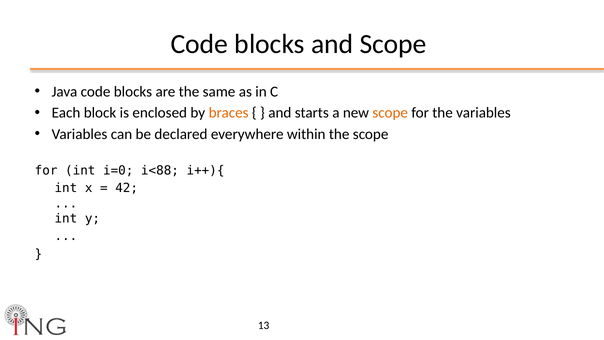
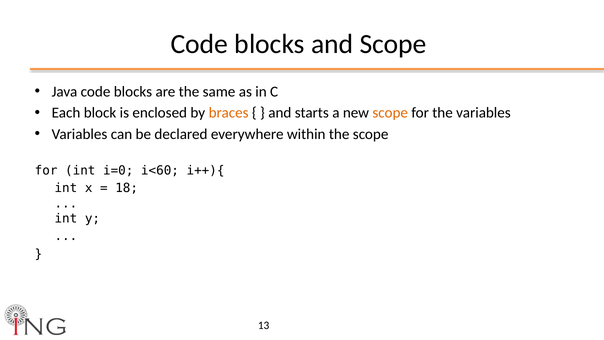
i<88: i<88 -> i<60
42: 42 -> 18
